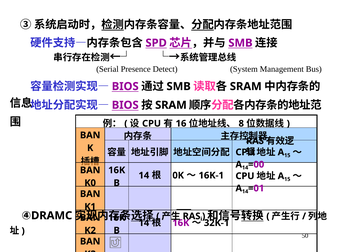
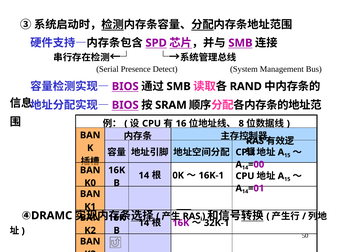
SRAM at (246, 87): SRAM -> RAND
